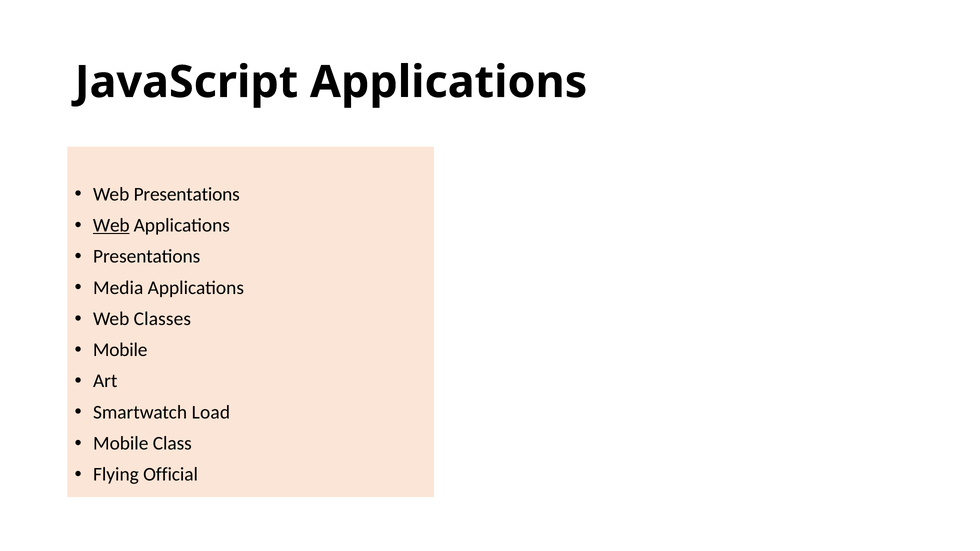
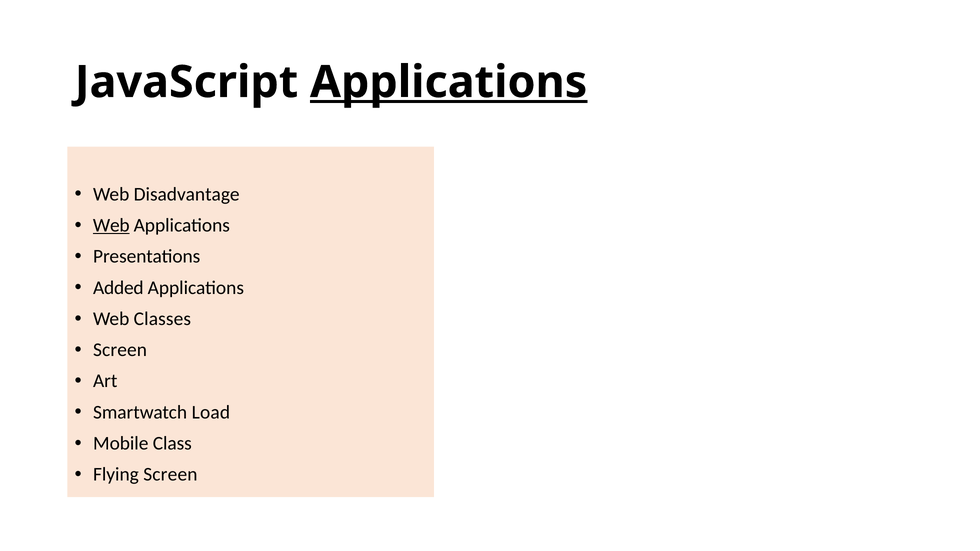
Applications at (449, 82) underline: none -> present
Web Presentations: Presentations -> Disadvantage
Media: Media -> Added
Mobile at (120, 350): Mobile -> Screen
Flying Official: Official -> Screen
